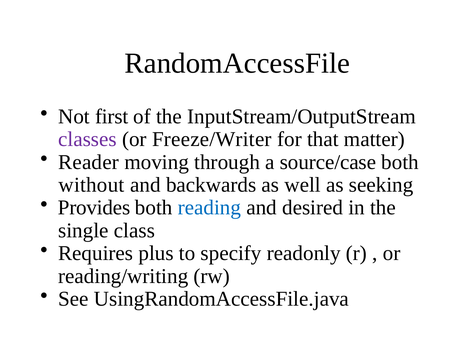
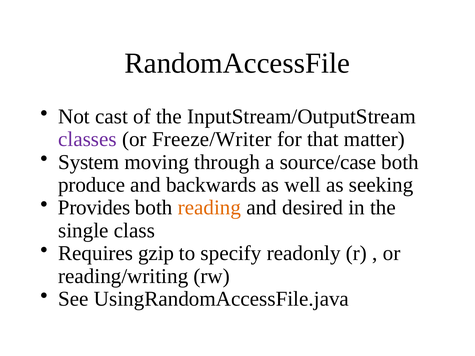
first: first -> cast
Reader: Reader -> System
without: without -> produce
reading colour: blue -> orange
plus: plus -> gzip
